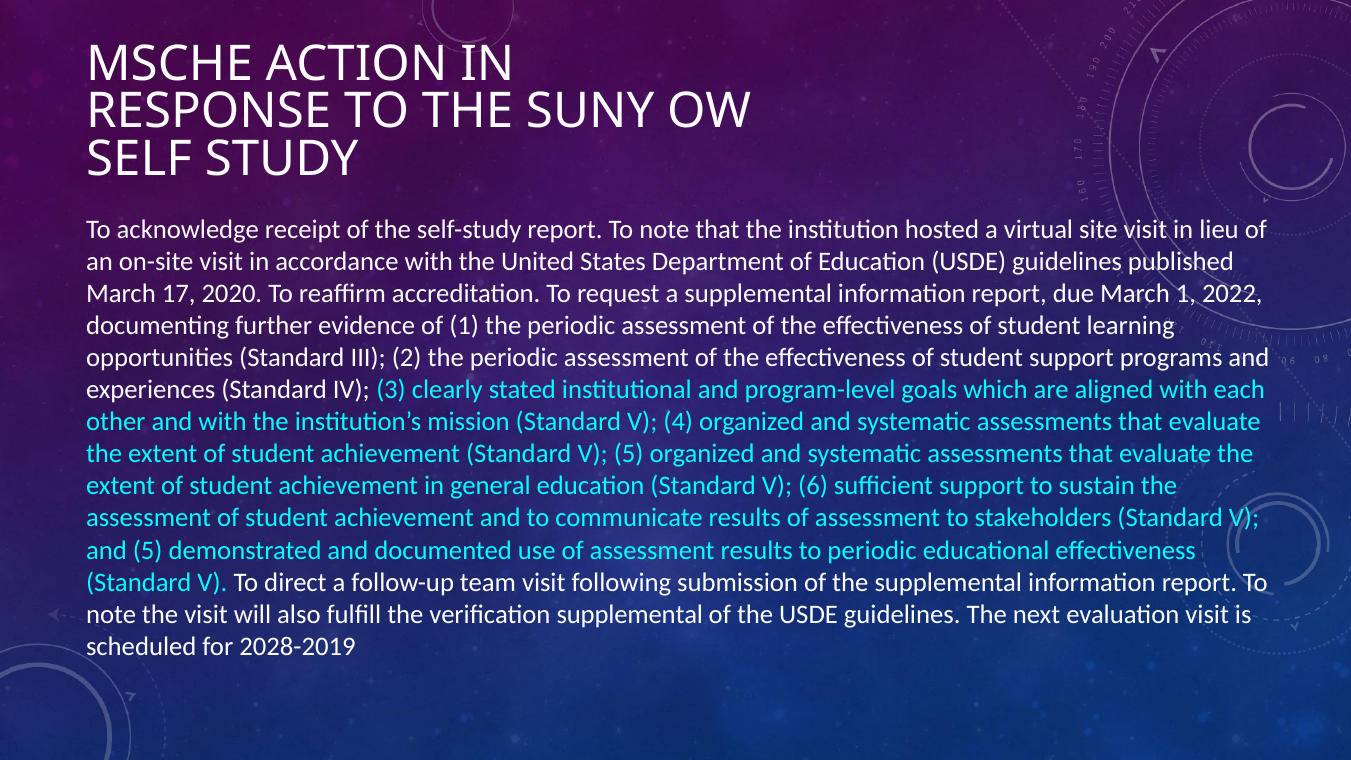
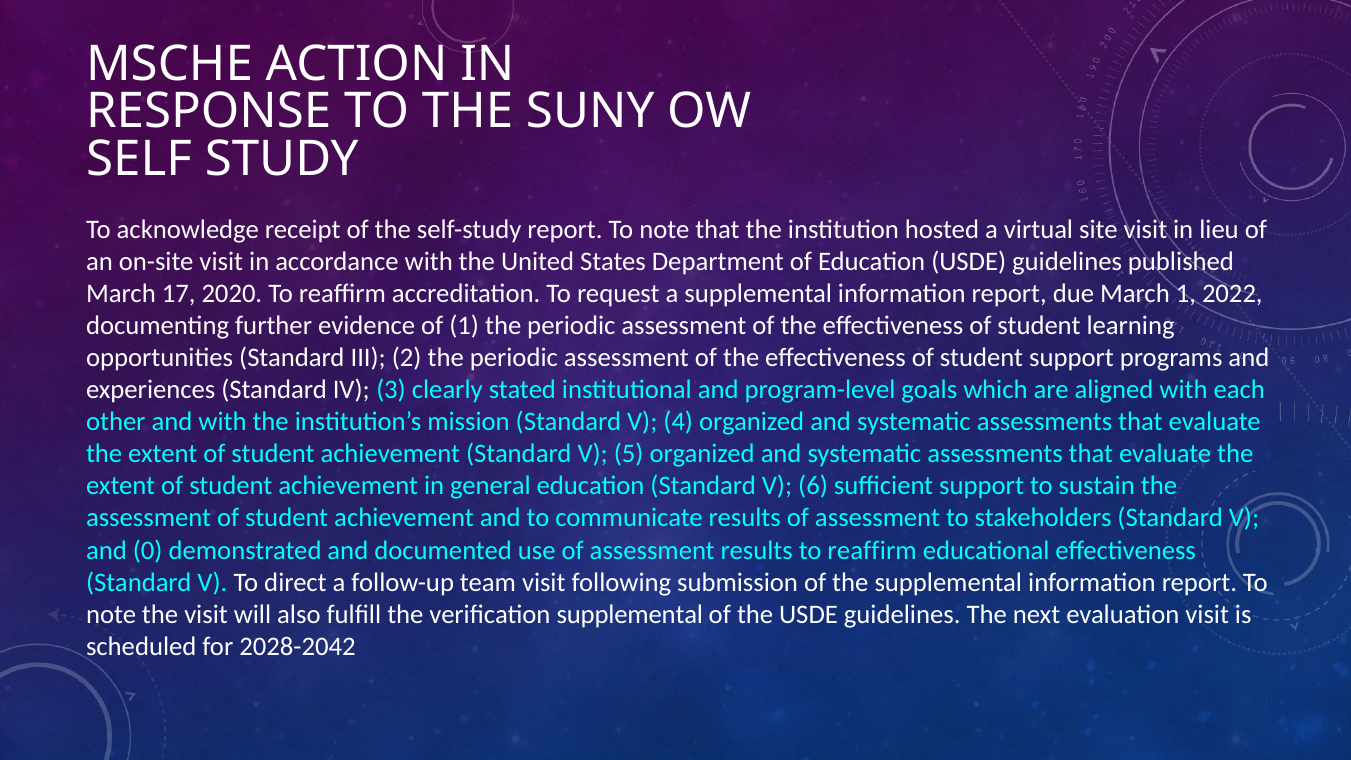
and 5: 5 -> 0
results to periodic: periodic -> reaffirm
2028-2019: 2028-2019 -> 2028-2042
